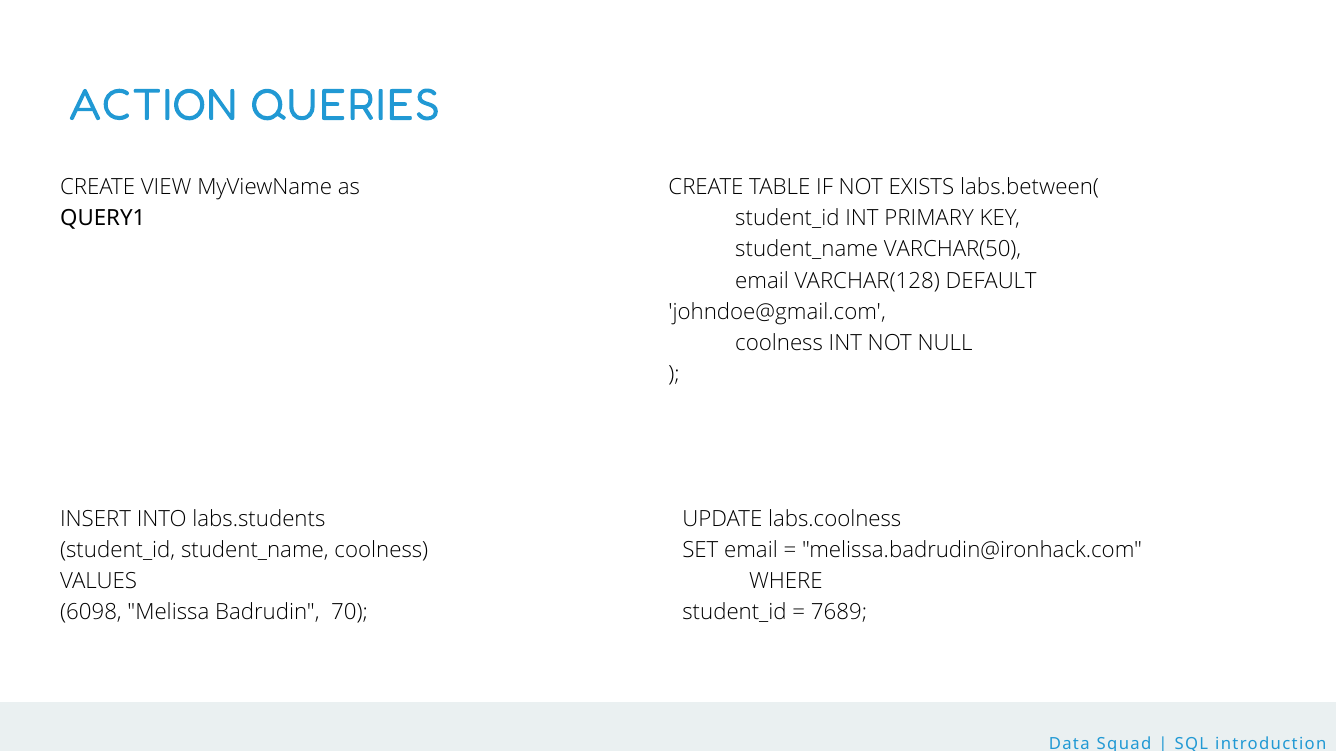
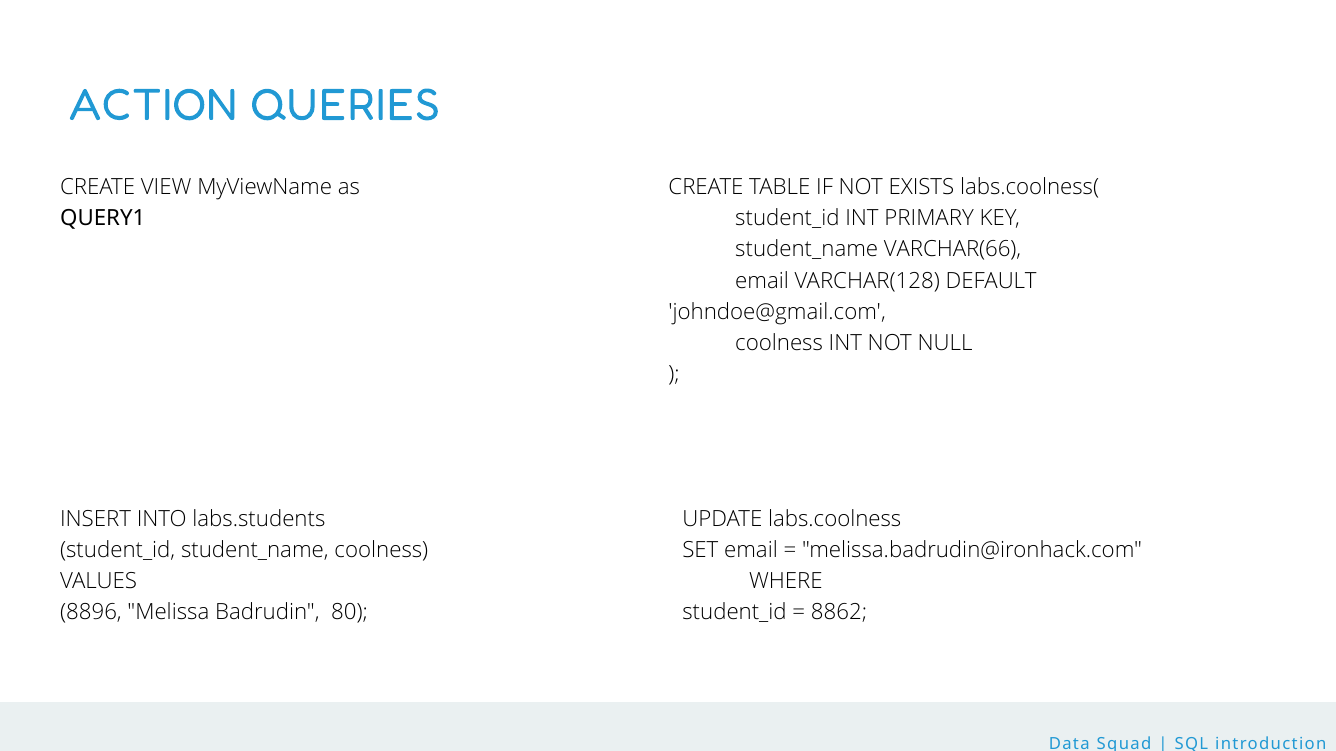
labs.between(: labs.between( -> labs.coolness(
VARCHAR(50: VARCHAR(50 -> VARCHAR(66
6098: 6098 -> 8896
70: 70 -> 80
7689: 7689 -> 8862
